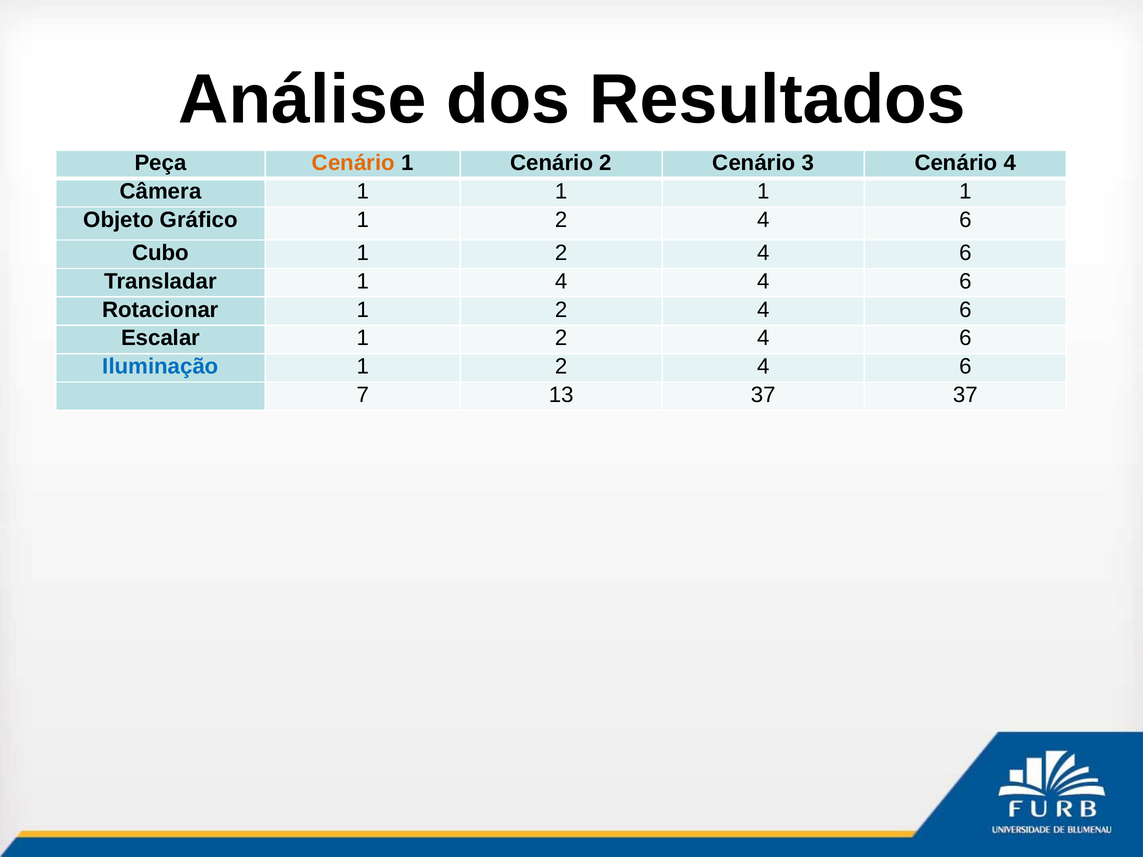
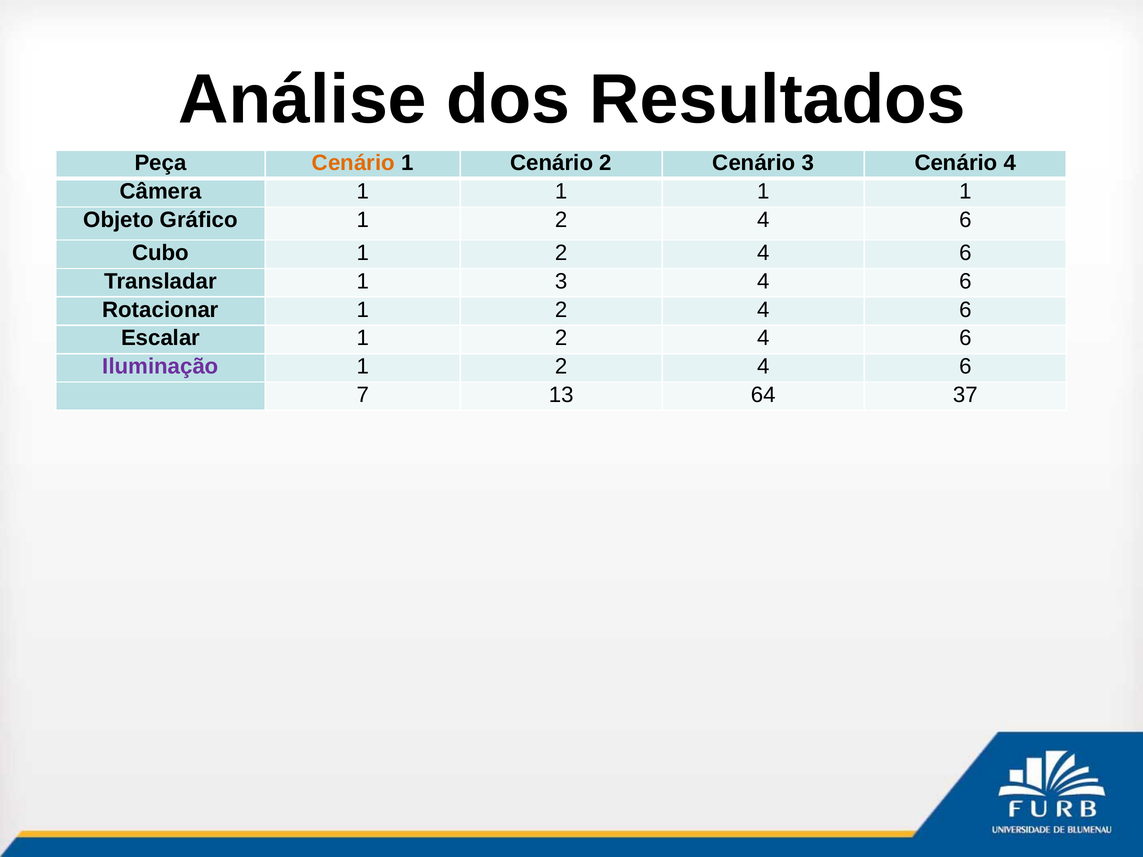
1 4: 4 -> 3
Iluminação colour: blue -> purple
13 37: 37 -> 64
